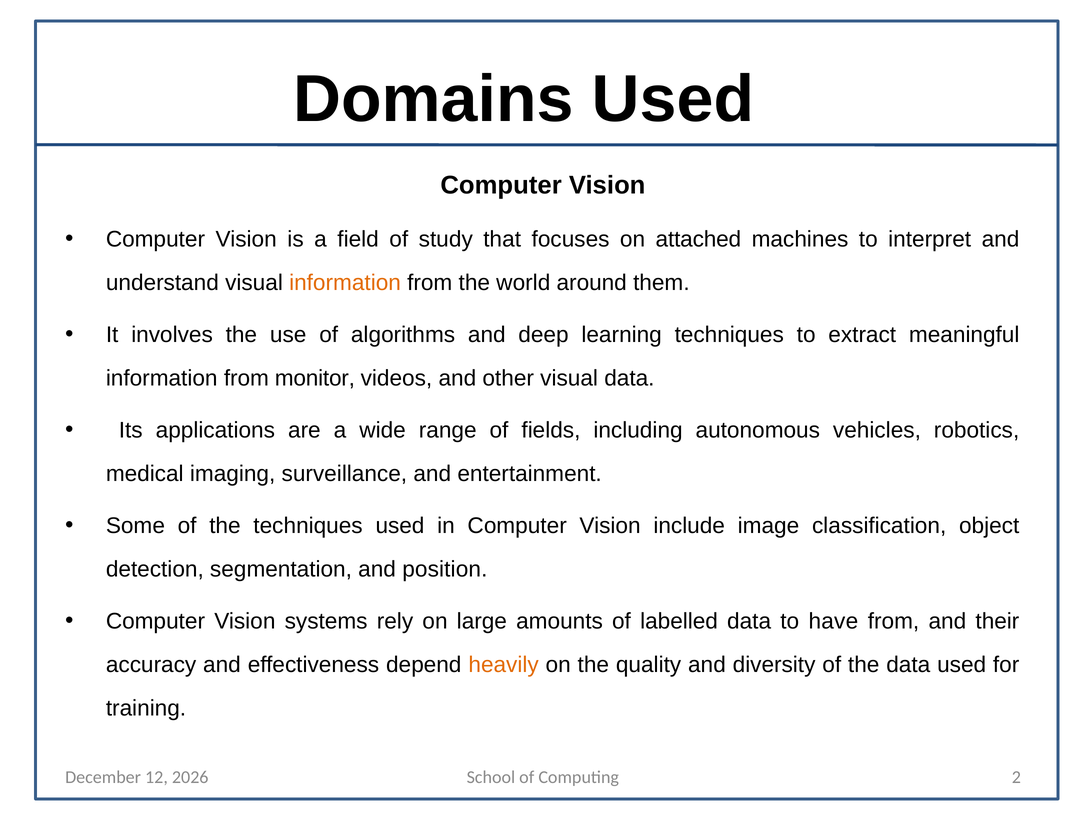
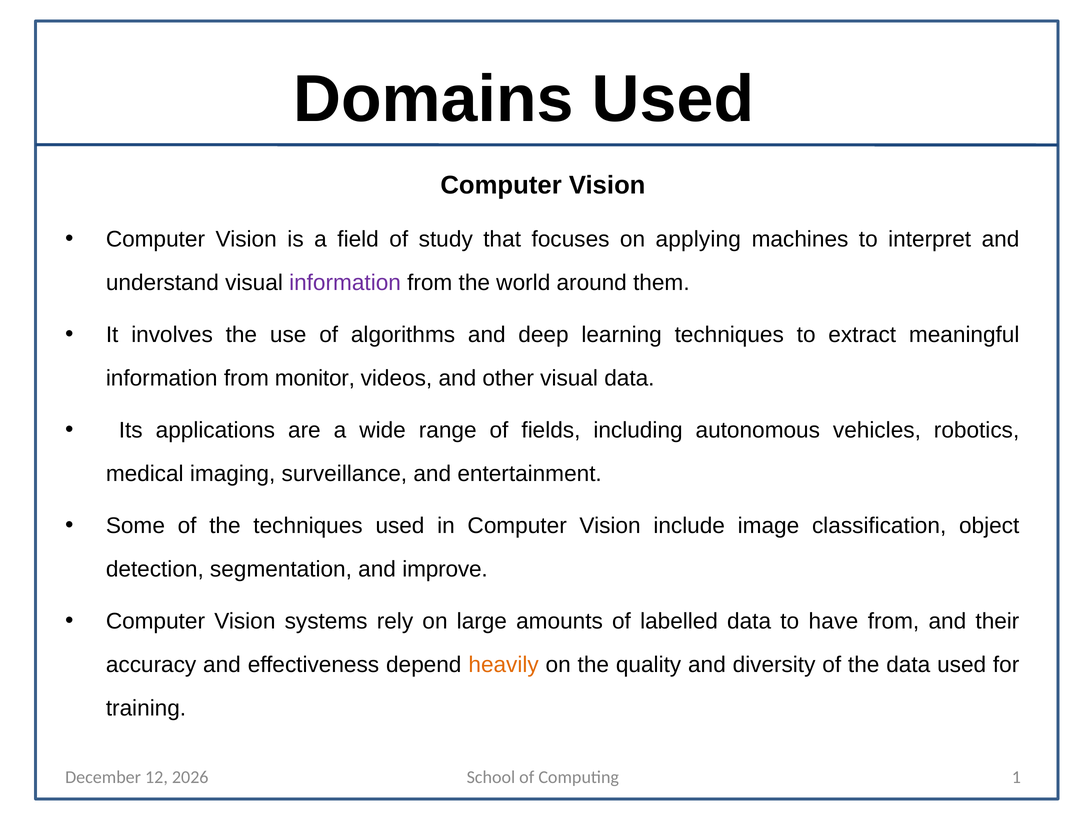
attached: attached -> applying
information at (345, 283) colour: orange -> purple
position: position -> improve
2: 2 -> 1
